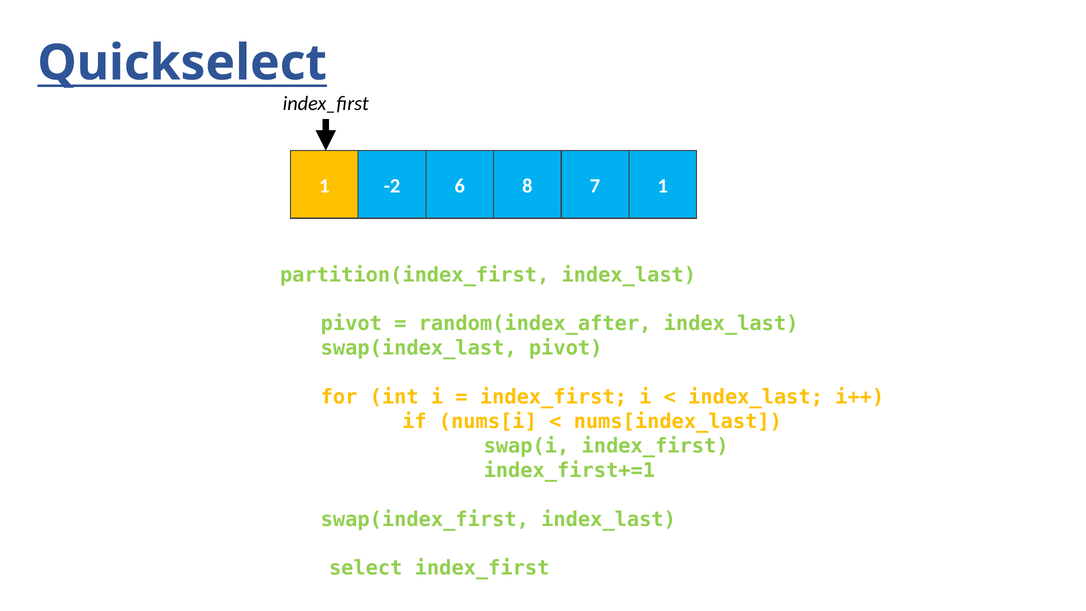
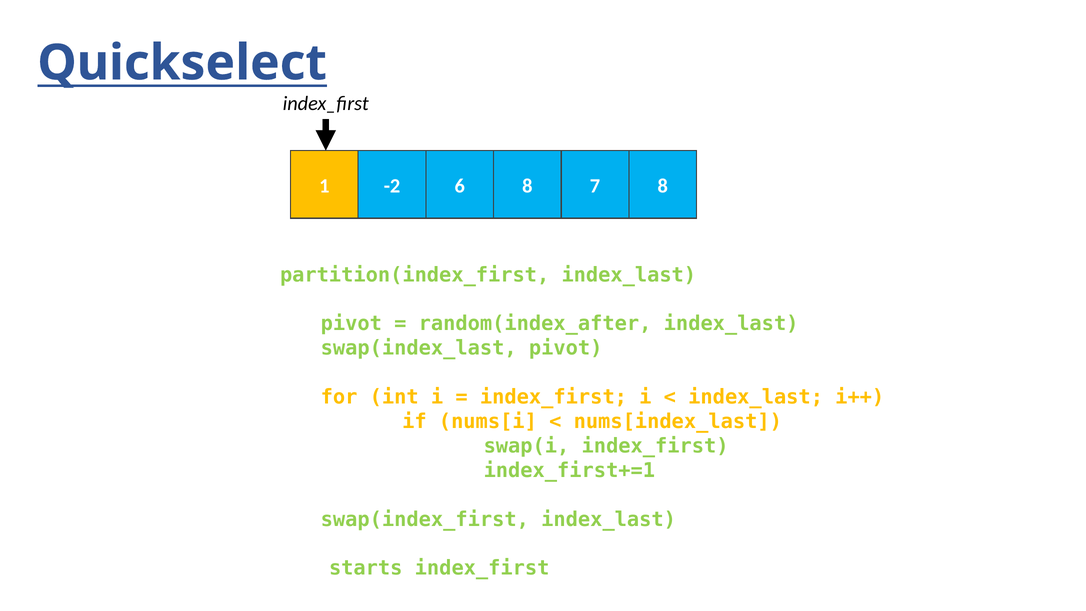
7 1: 1 -> 8
select: select -> starts
